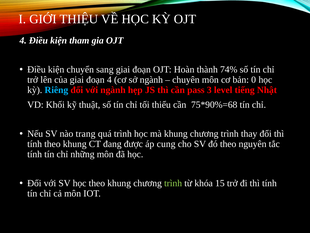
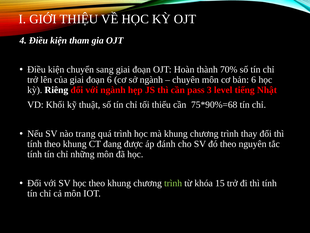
74%: 74% -> 70%
đoạn 4: 4 -> 6
bản 0: 0 -> 6
Riêng colour: light blue -> white
cung: cung -> đánh
